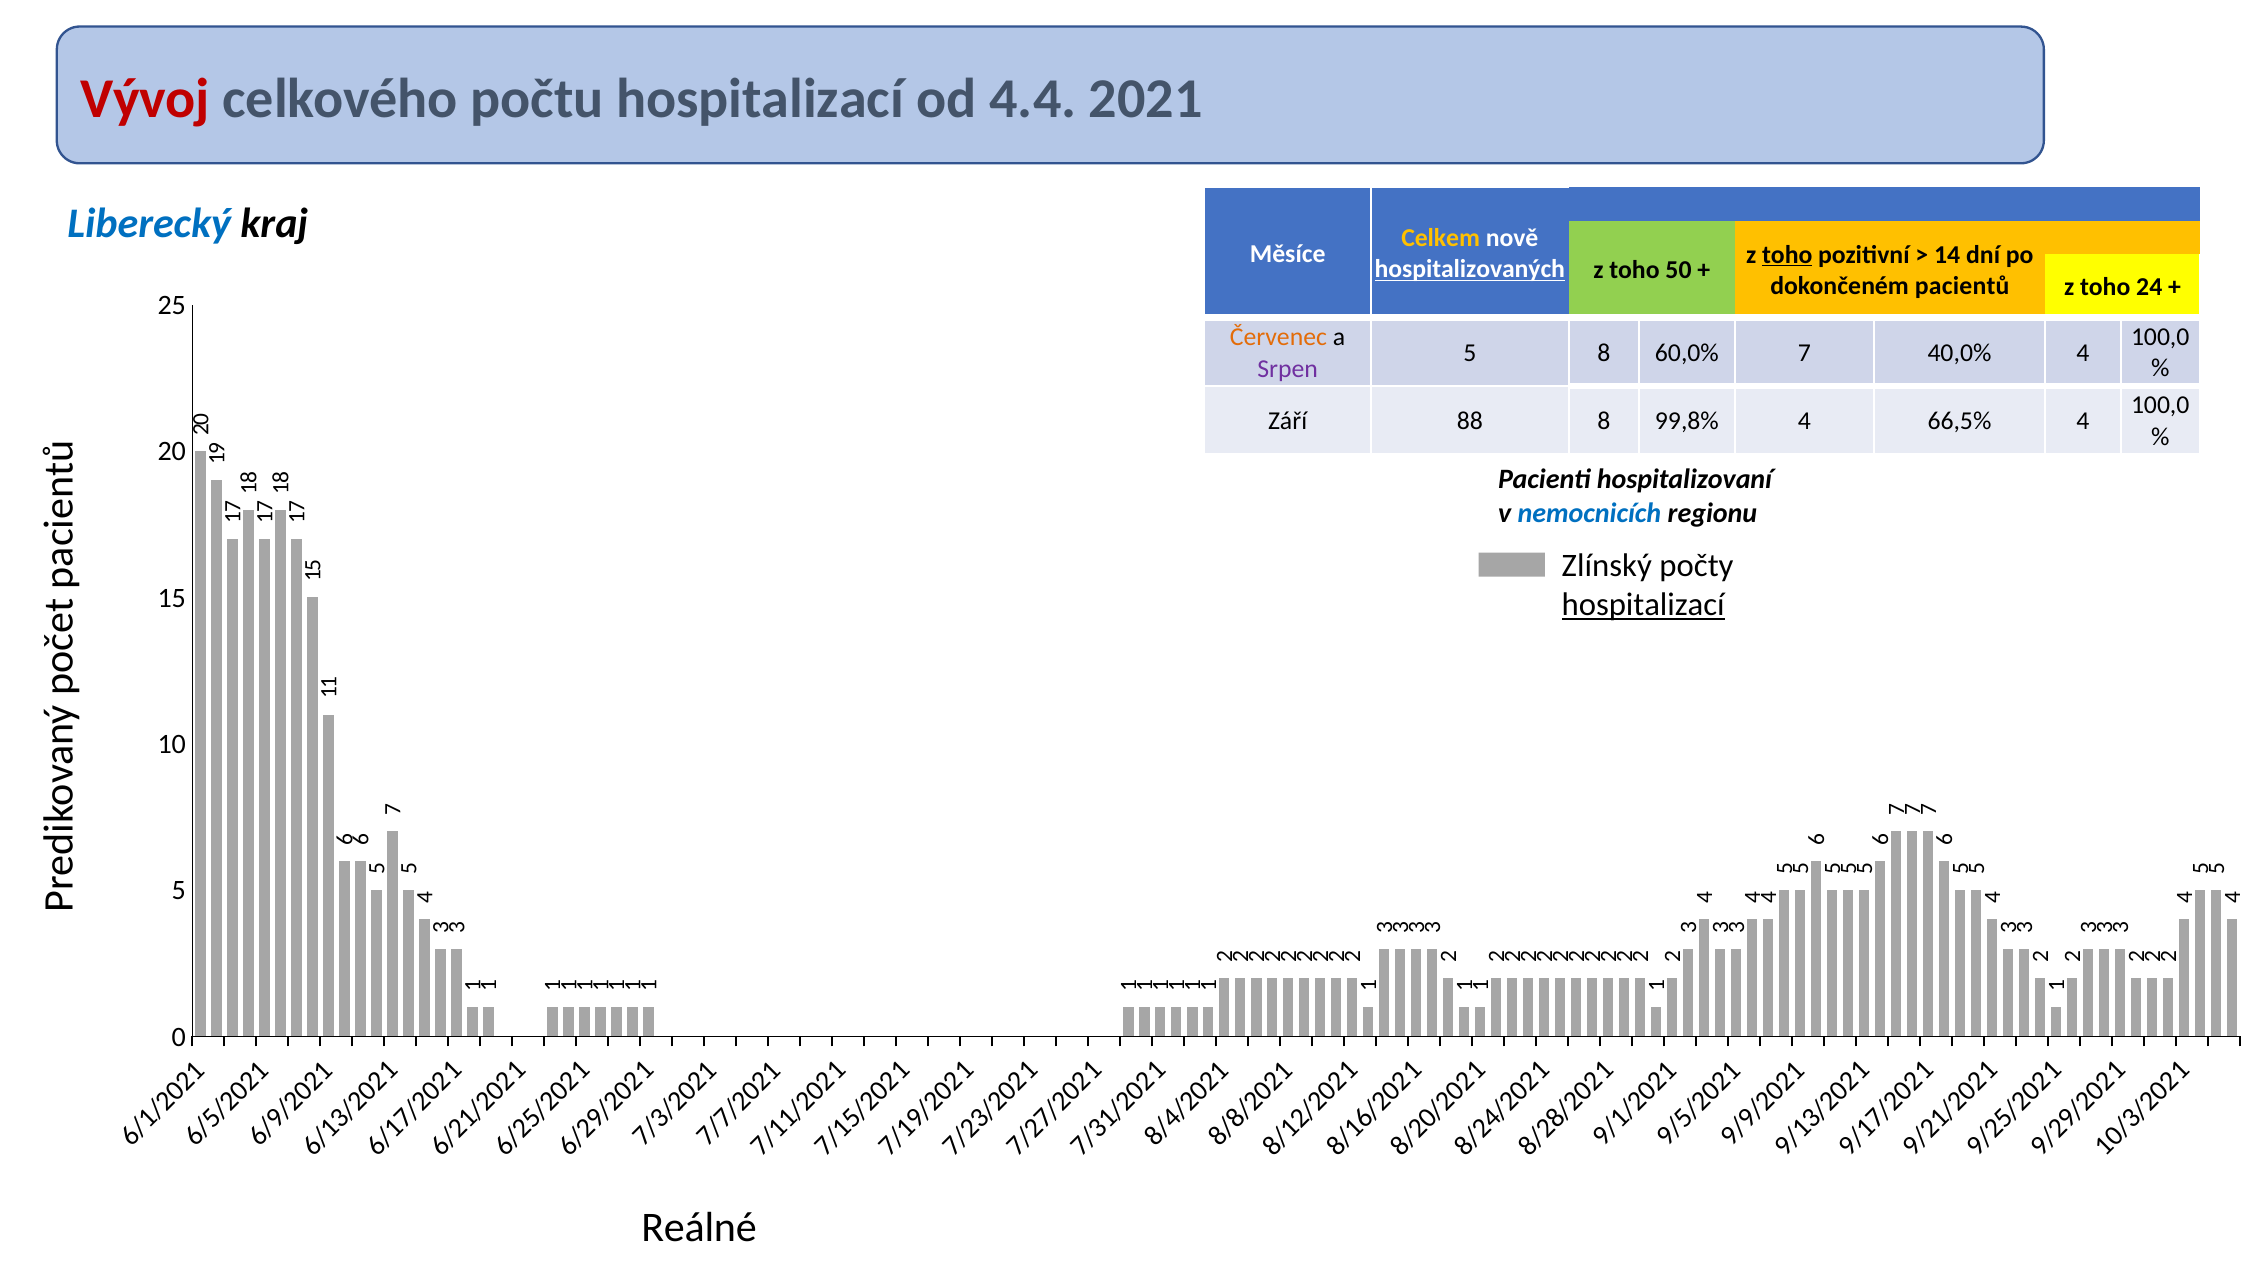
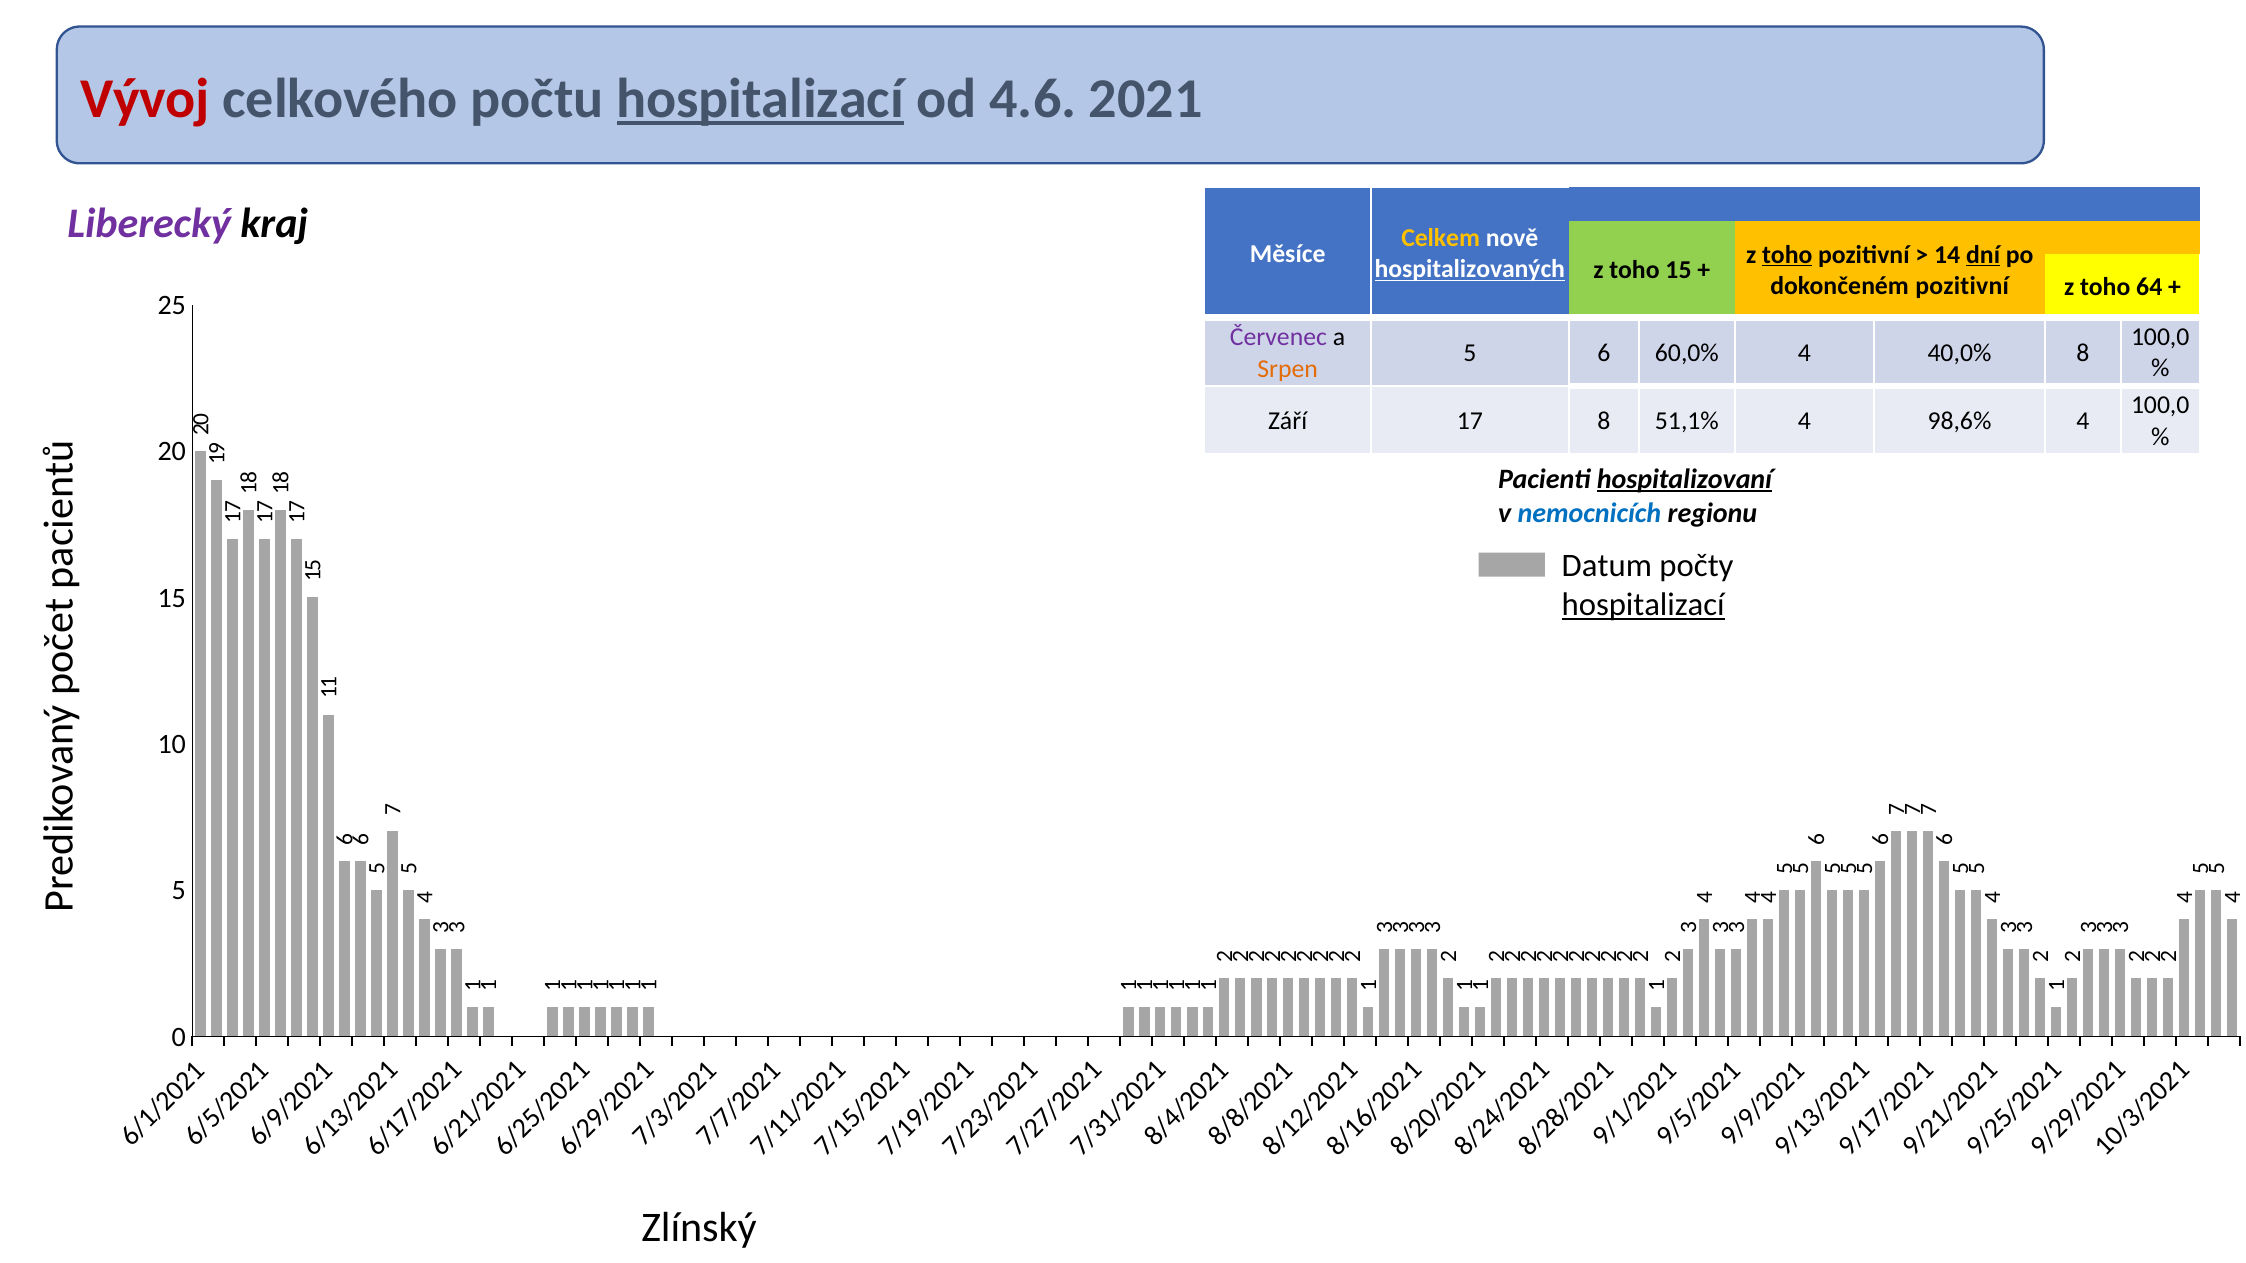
hospitalizací at (760, 99) underline: none -> present
4.4: 4.4 -> 4.6
Liberecký colour: blue -> purple
dní underline: none -> present
toho 50: 50 -> 15
dokončeném pacientů: pacientů -> pozitivní
24: 24 -> 64
Červenec colour: orange -> purple
8 at (1604, 353): 8 -> 6
60,0% 7: 7 -> 4
40,0% 4: 4 -> 8
Srpen colour: purple -> orange
88: 88 -> 17
99,8%: 99,8% -> 51,1%
66,5%: 66,5% -> 98,6%
hospitalizovaní underline: none -> present
Zlínský: Zlínský -> Datum
Reálné: Reálné -> Zlínský
